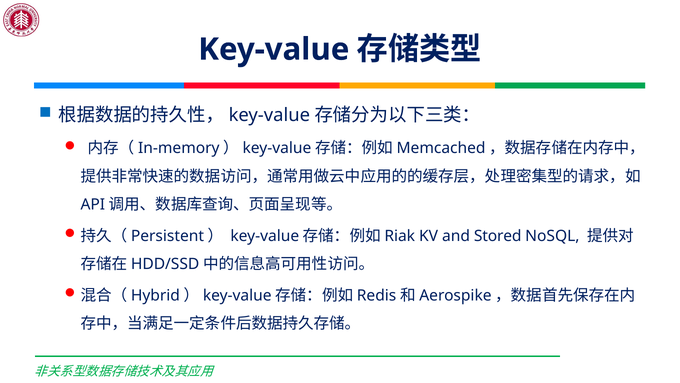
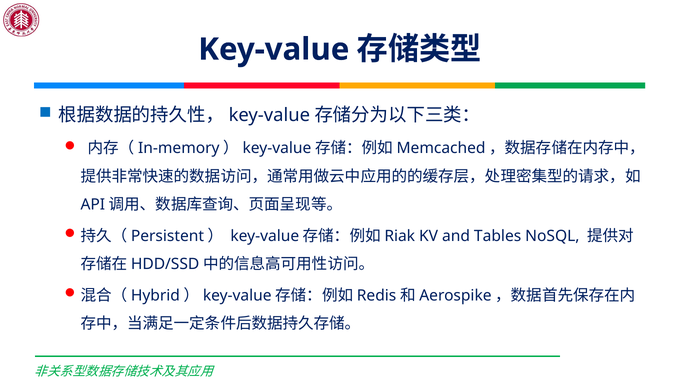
Stored: Stored -> Tables
